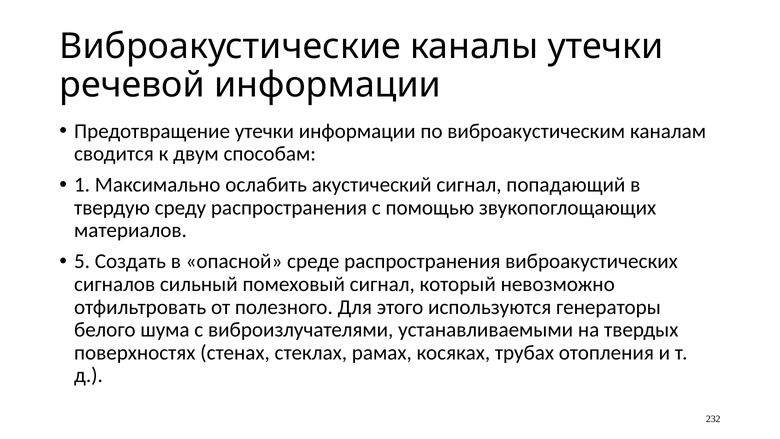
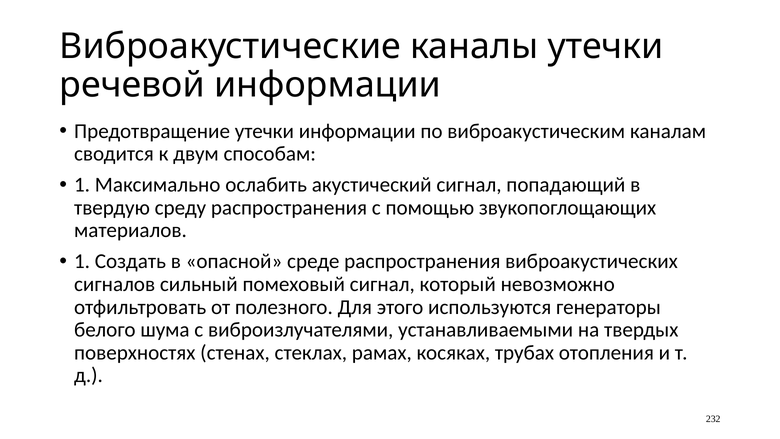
5 at (82, 261): 5 -> 1
